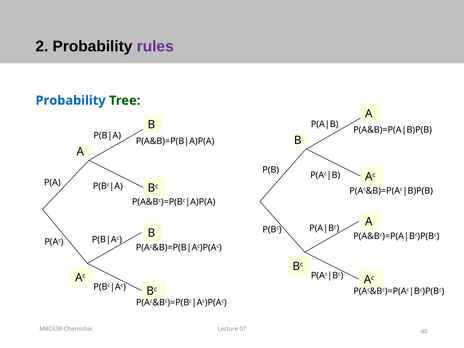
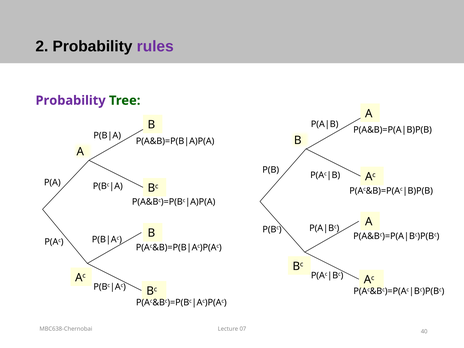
Probability at (71, 101) colour: blue -> purple
